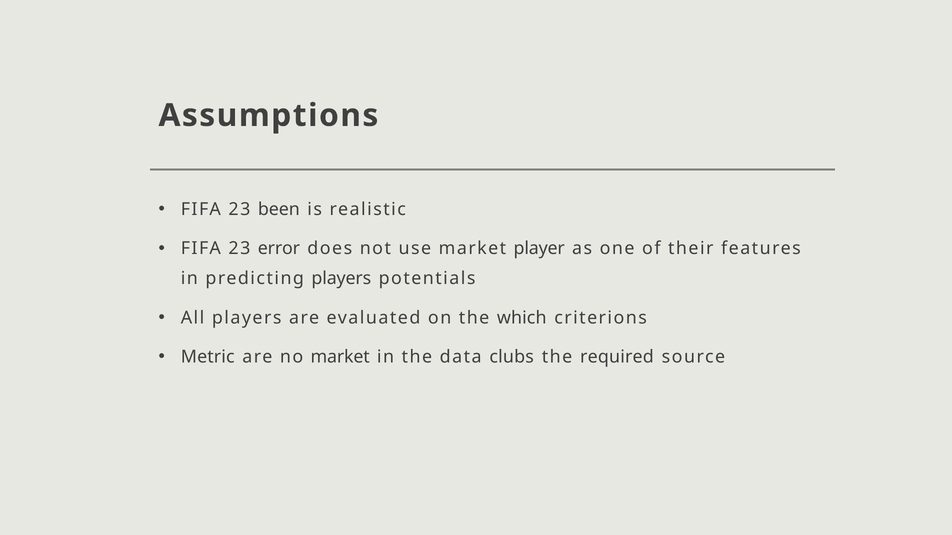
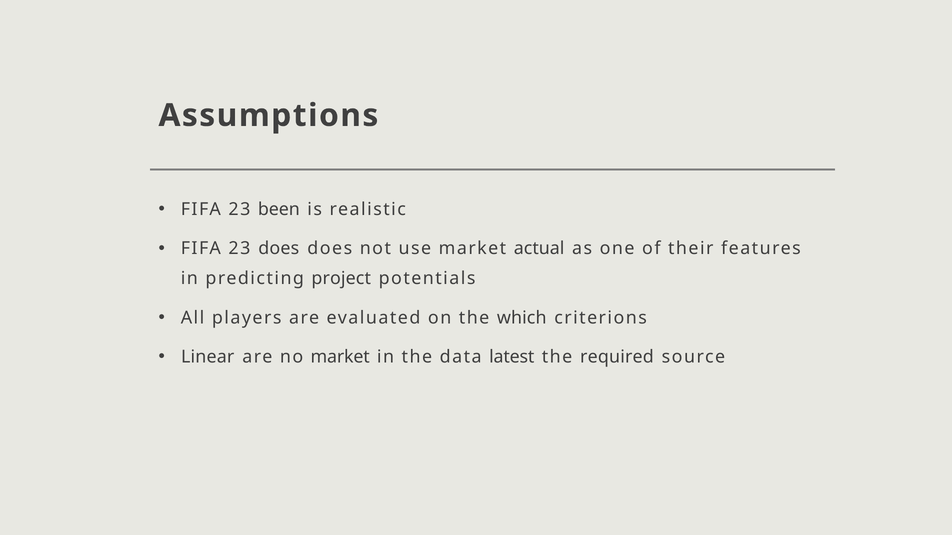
23 error: error -> does
player: player -> actual
predicting players: players -> project
Metric: Metric -> Linear
clubs: clubs -> latest
